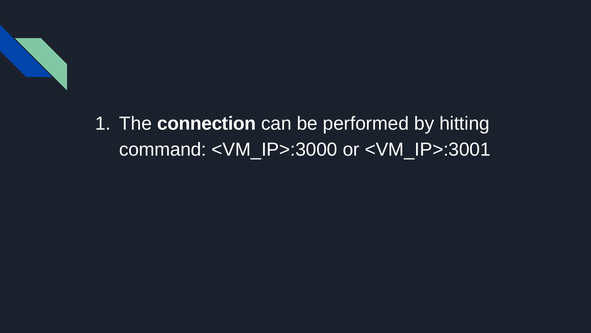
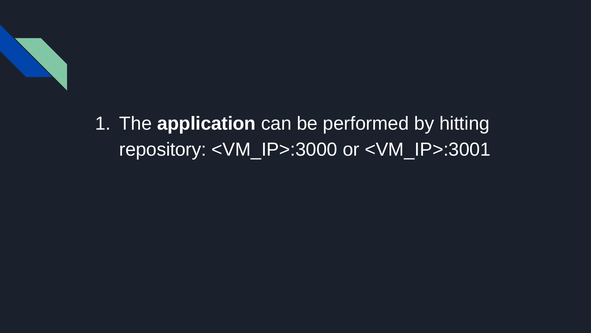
connection: connection -> application
command: command -> repository
